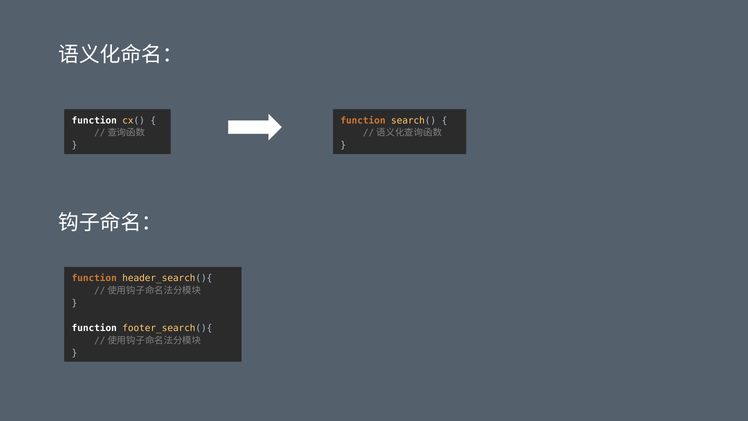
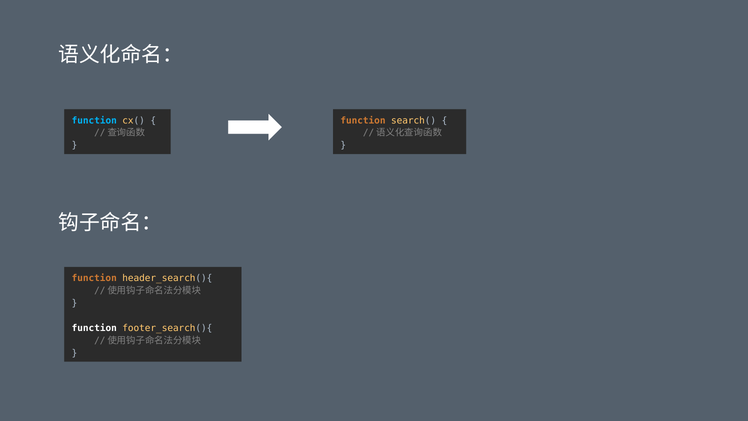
function at (94, 120) colour: white -> light blue
